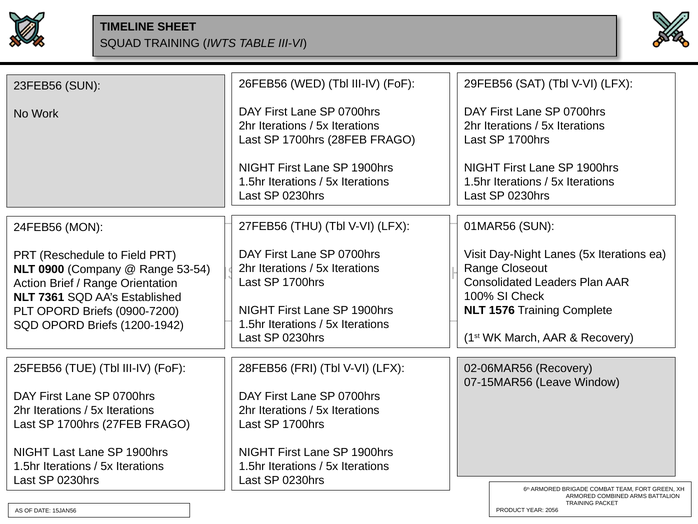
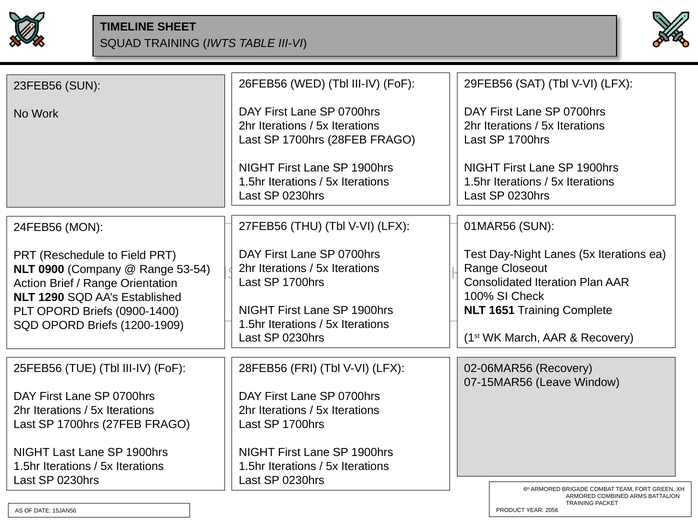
Visit: Visit -> Test
Leaders: Leaders -> Iteration
7361: 7361 -> 1290
1576: 1576 -> 1651
0900-7200: 0900-7200 -> 0900-1400
1200-1942: 1200-1942 -> 1200-1909
